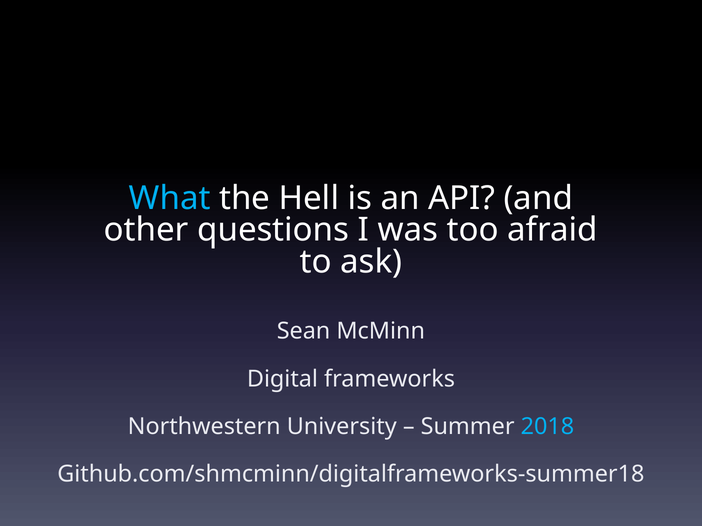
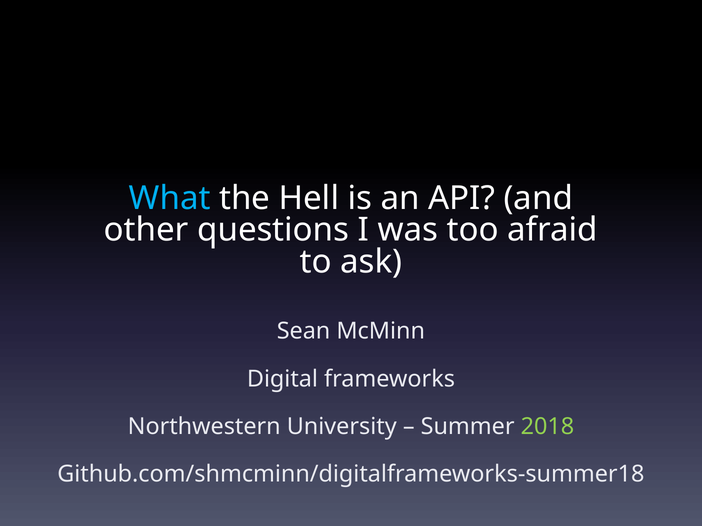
2018 colour: light blue -> light green
